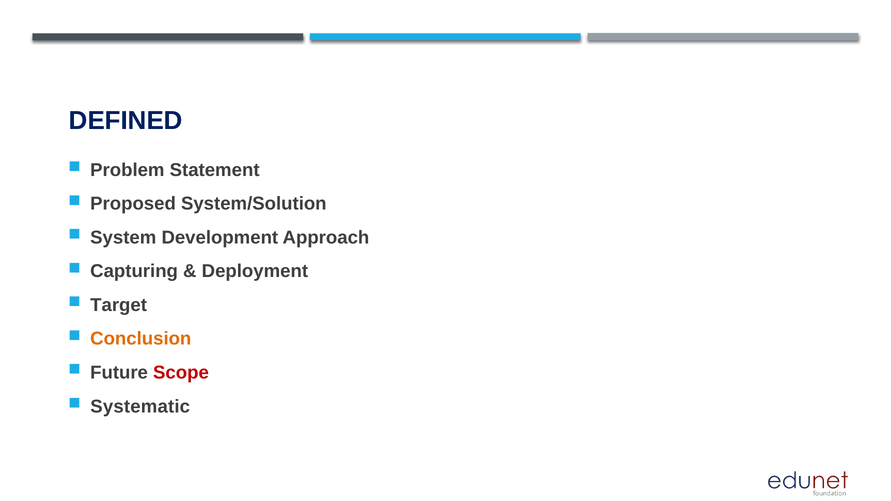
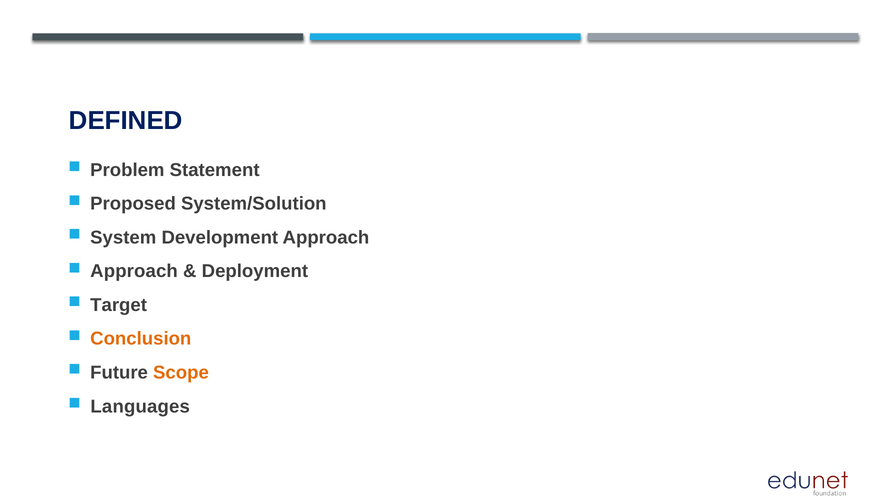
Capturing at (134, 271): Capturing -> Approach
Scope colour: red -> orange
Systematic: Systematic -> Languages
